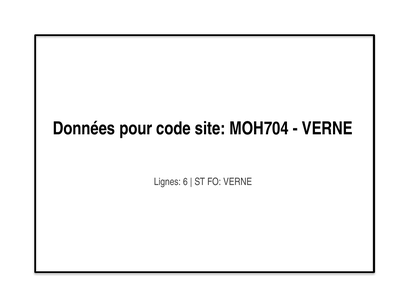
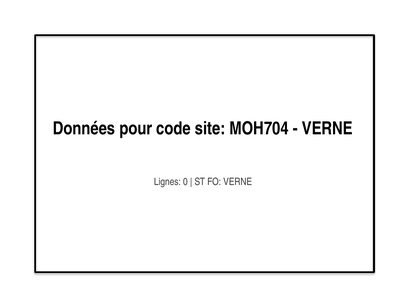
6: 6 -> 0
